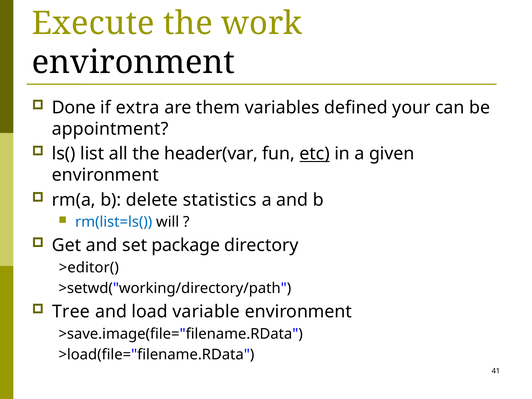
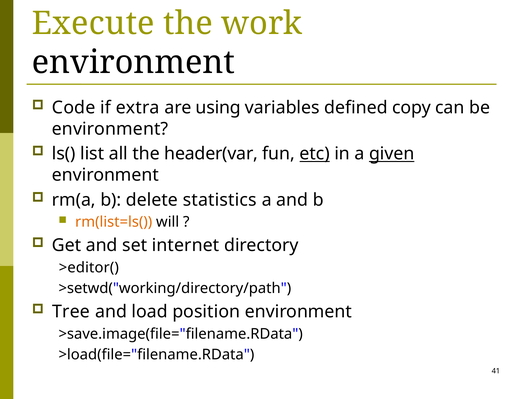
Done: Done -> Code
them: them -> using
your: your -> copy
appointment at (110, 129): appointment -> environment
given underline: none -> present
rm(list=ls( colour: blue -> orange
package: package -> internet
variable: variable -> position
